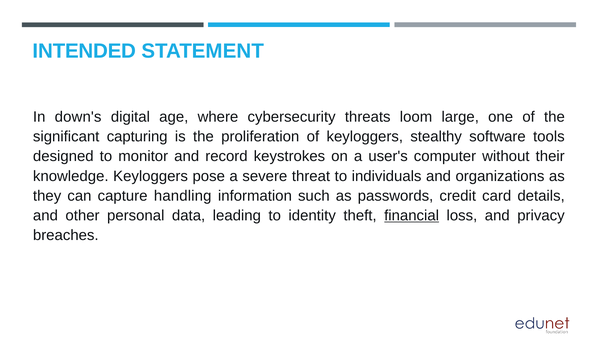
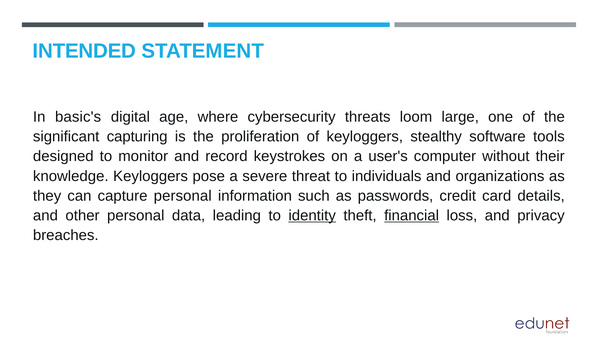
down's: down's -> basic's
capture handling: handling -> personal
identity underline: none -> present
